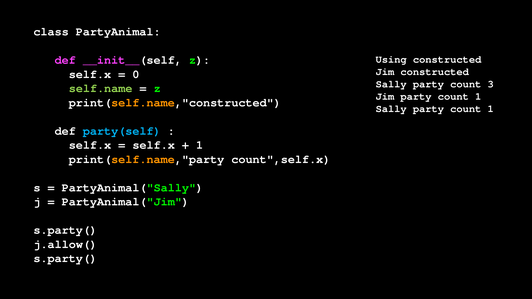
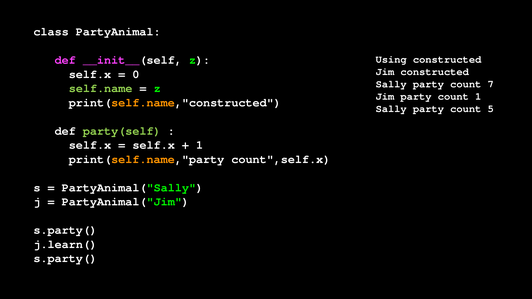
3: 3 -> 7
Sally party count 1: 1 -> 5
party(self colour: light blue -> light green
j.allow(: j.allow( -> j.learn(
